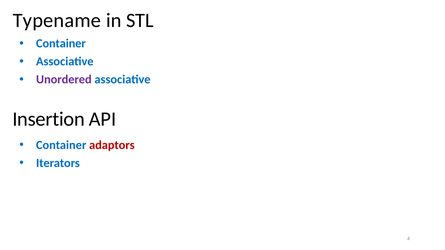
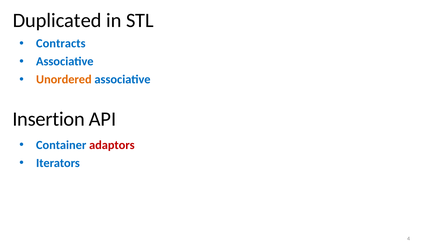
Typename: Typename -> Duplicated
Container at (61, 44): Container -> Contracts
Unordered colour: purple -> orange
